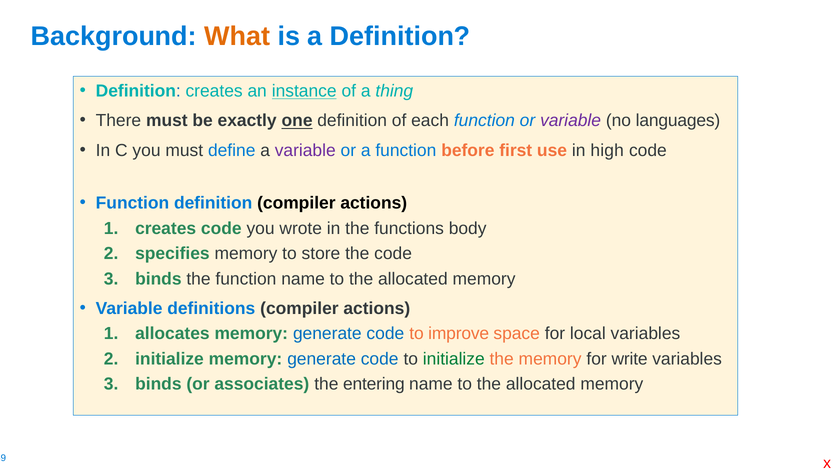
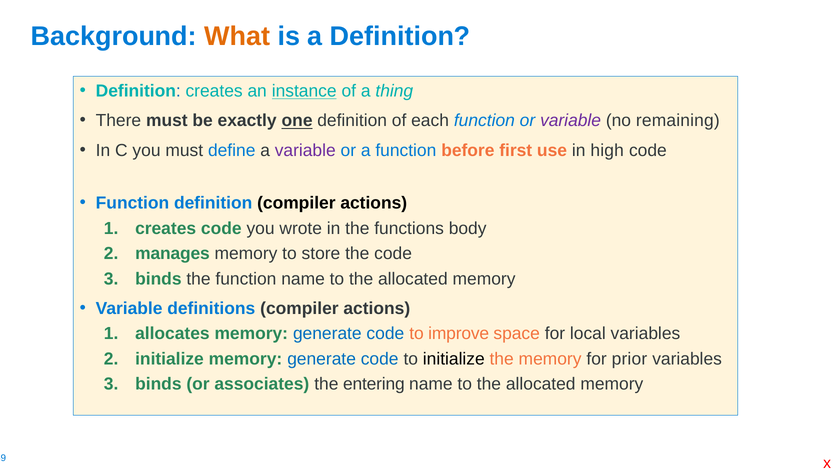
languages: languages -> remaining
specifies: specifies -> manages
initialize at (454, 359) colour: green -> black
write: write -> prior
